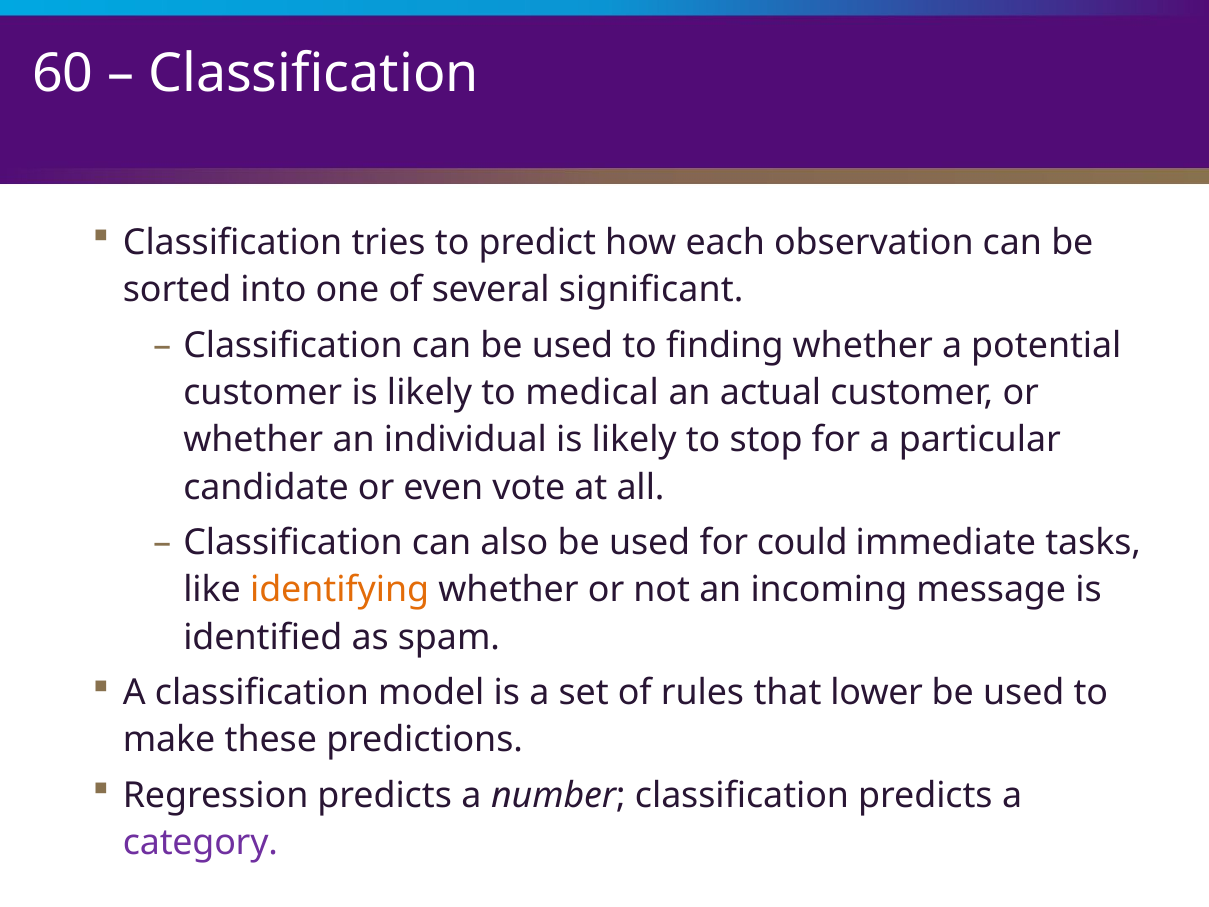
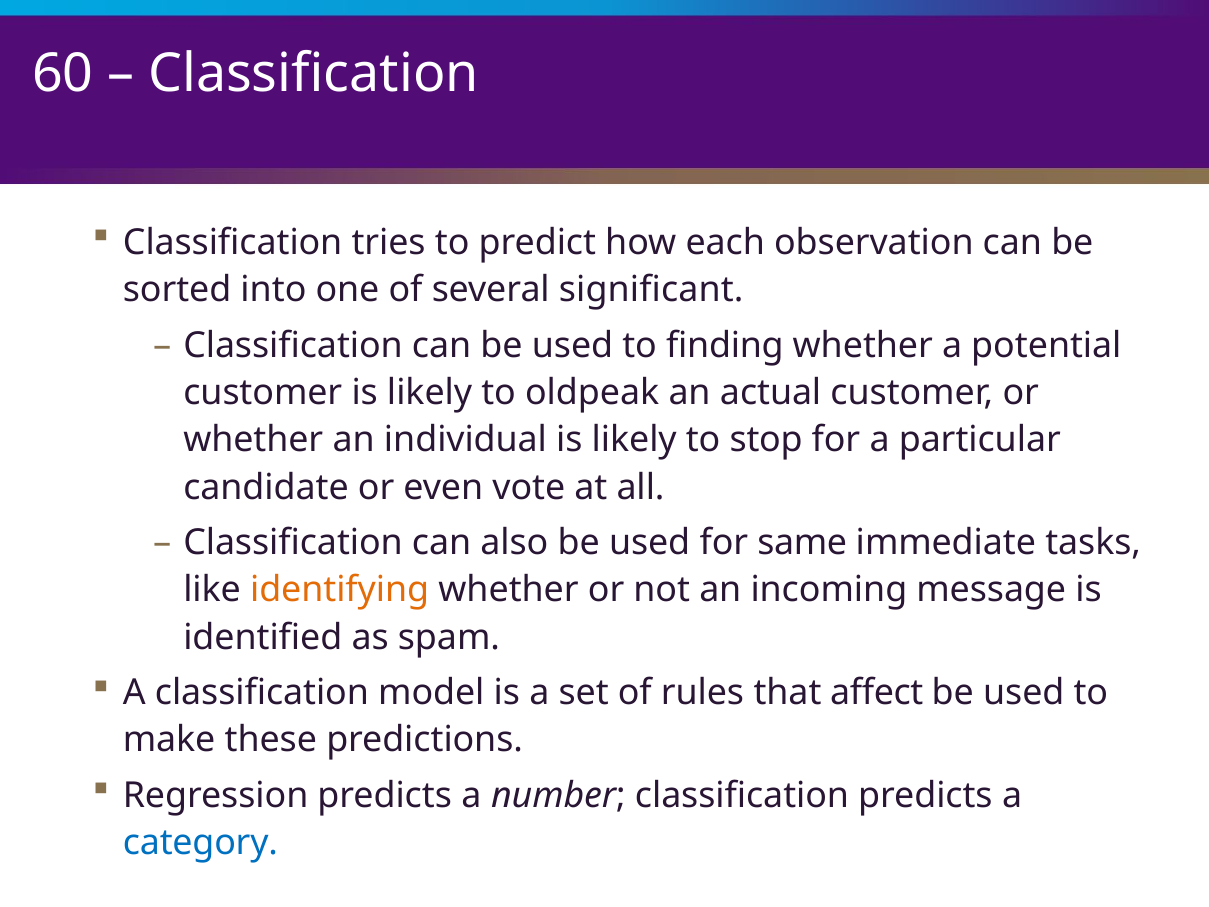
medical: medical -> oldpeak
could: could -> same
lower: lower -> affect
category colour: purple -> blue
